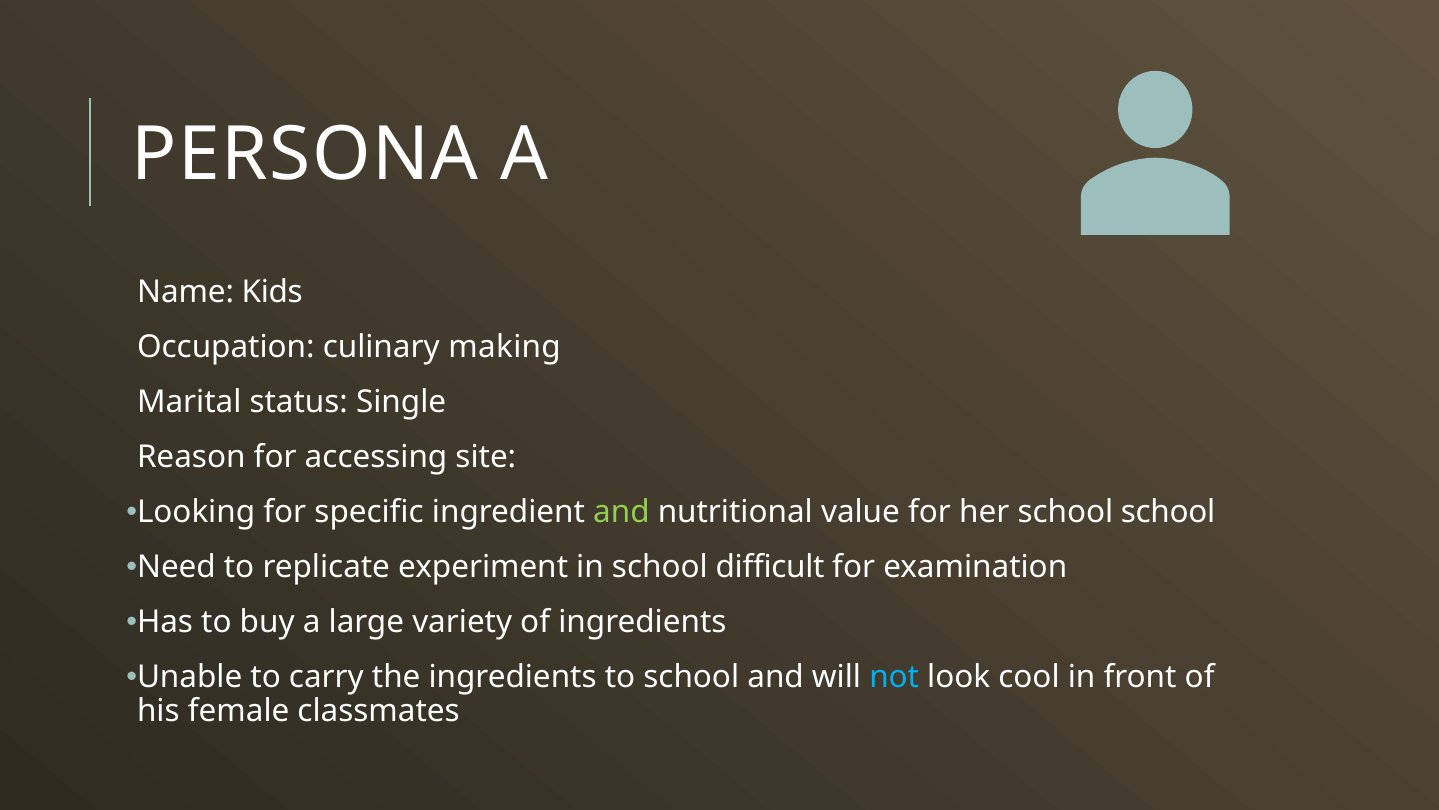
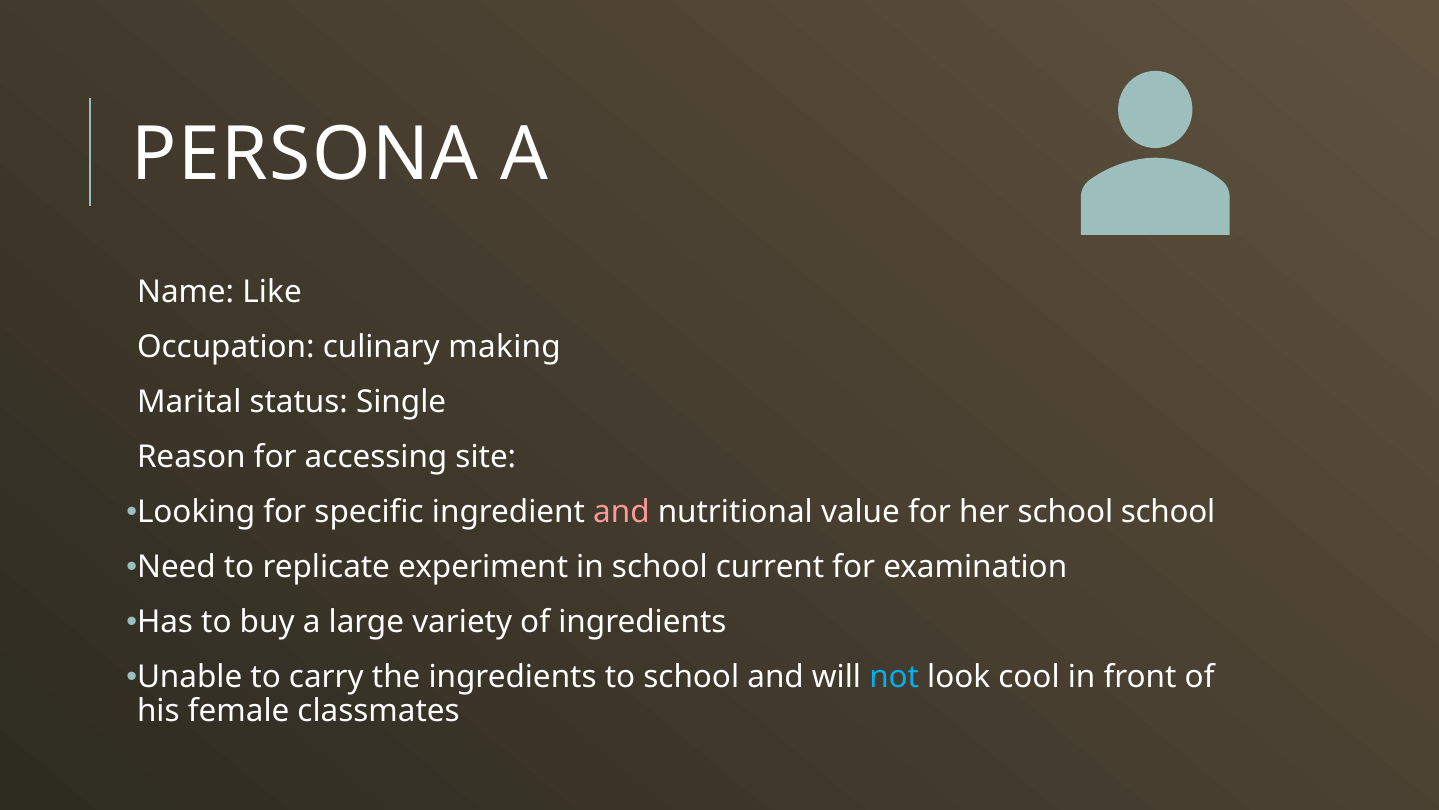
Kids: Kids -> Like
and at (621, 512) colour: light green -> pink
difficult: difficult -> current
